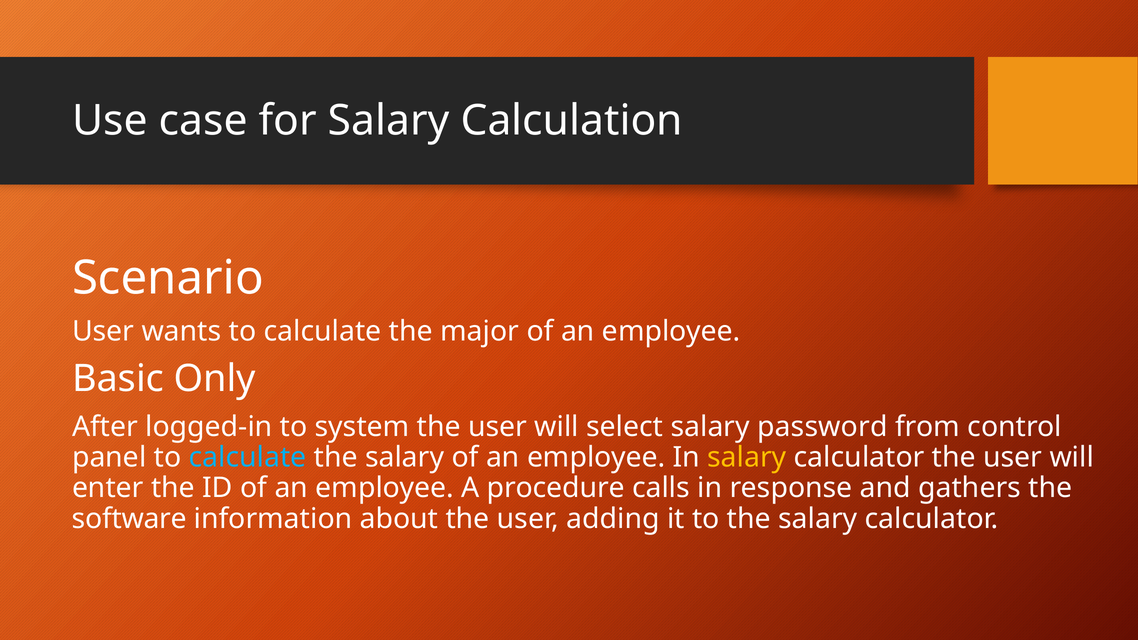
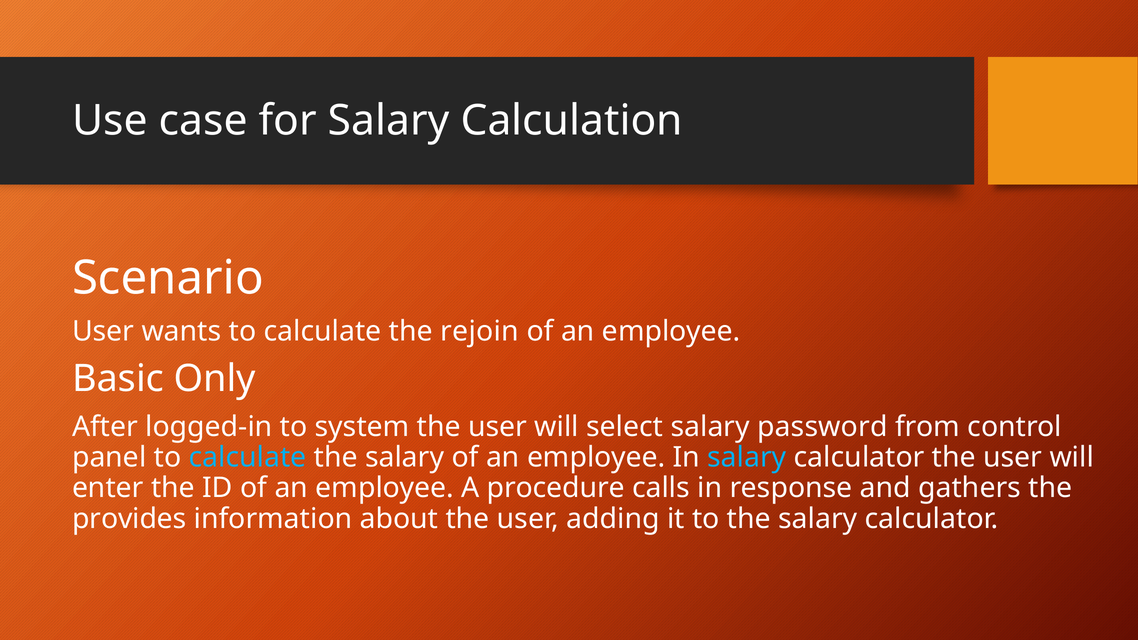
major: major -> rejoin
salary at (747, 457) colour: yellow -> light blue
software: software -> provides
